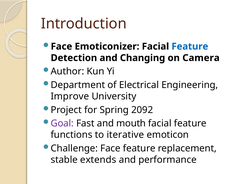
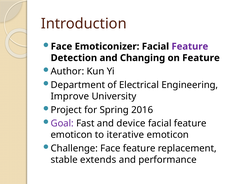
Feature at (190, 46) colour: blue -> purple
on Camera: Camera -> Feature
2092: 2092 -> 2016
mouth: mouth -> device
functions at (72, 135): functions -> emoticon
